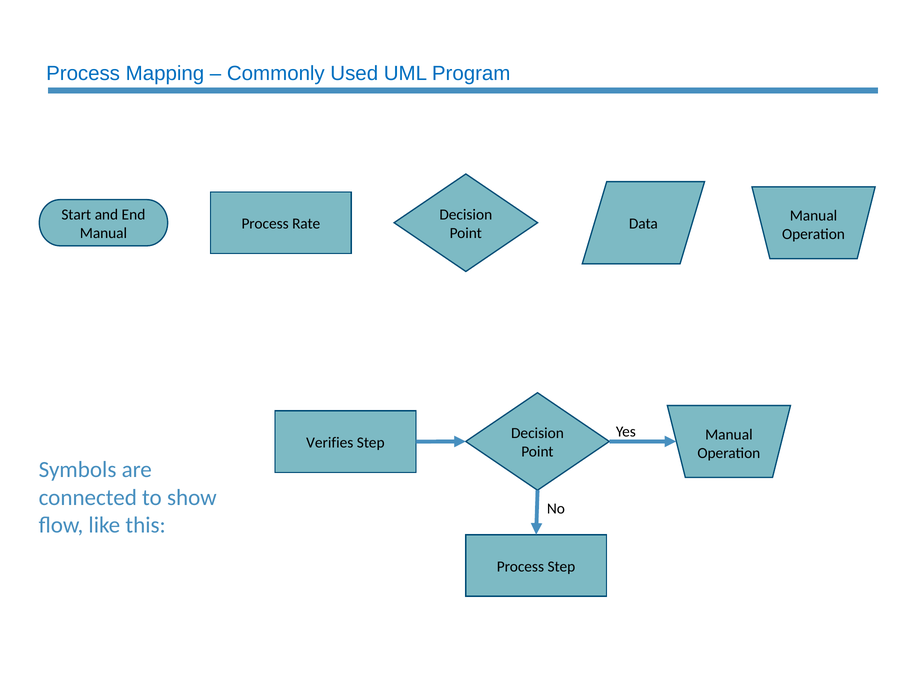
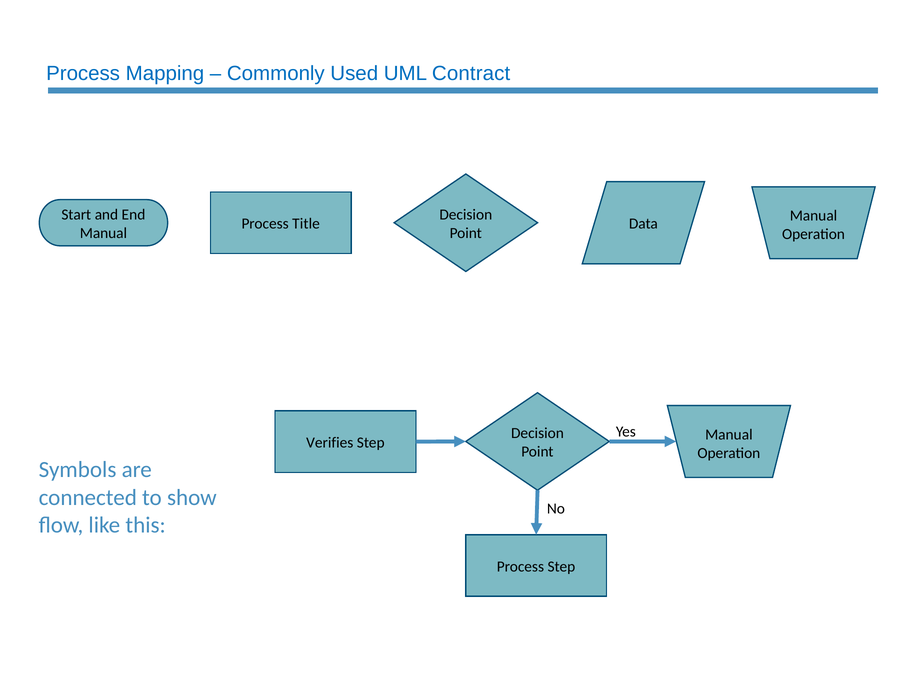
Program: Program -> Contract
Rate: Rate -> Title
